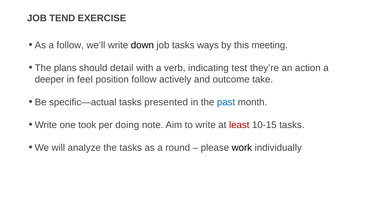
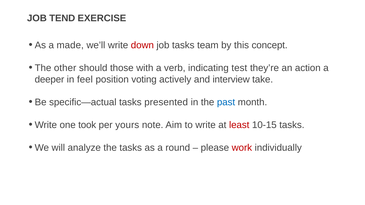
a follow: follow -> made
down colour: black -> red
ways: ways -> team
meeting: meeting -> concept
plans: plans -> other
detail: detail -> those
position follow: follow -> voting
outcome: outcome -> interview
doing: doing -> yours
work colour: black -> red
